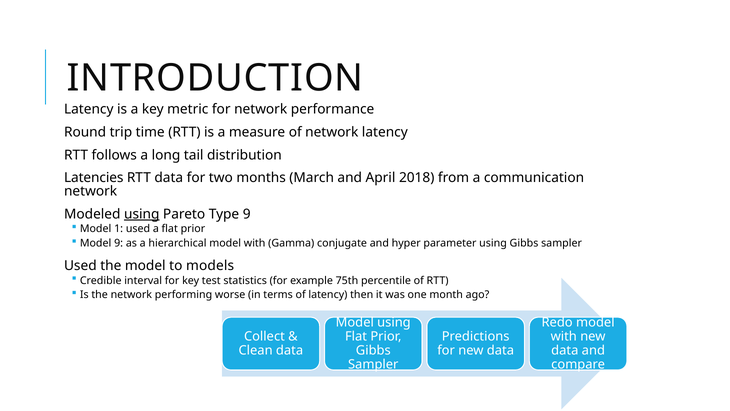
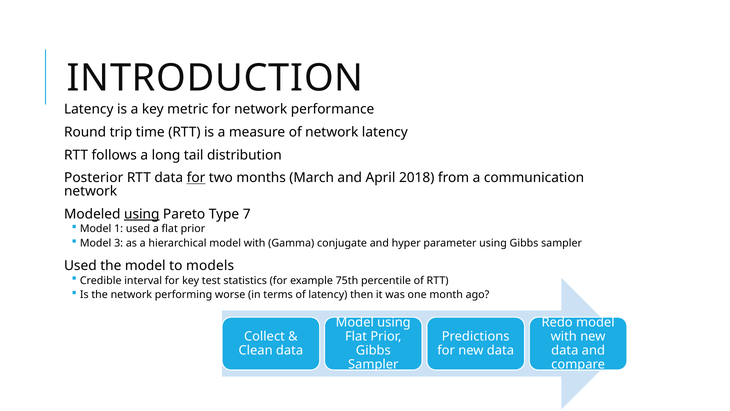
Latencies: Latencies -> Posterior
for at (196, 178) underline: none -> present
Type 9: 9 -> 7
Model 9: 9 -> 3
